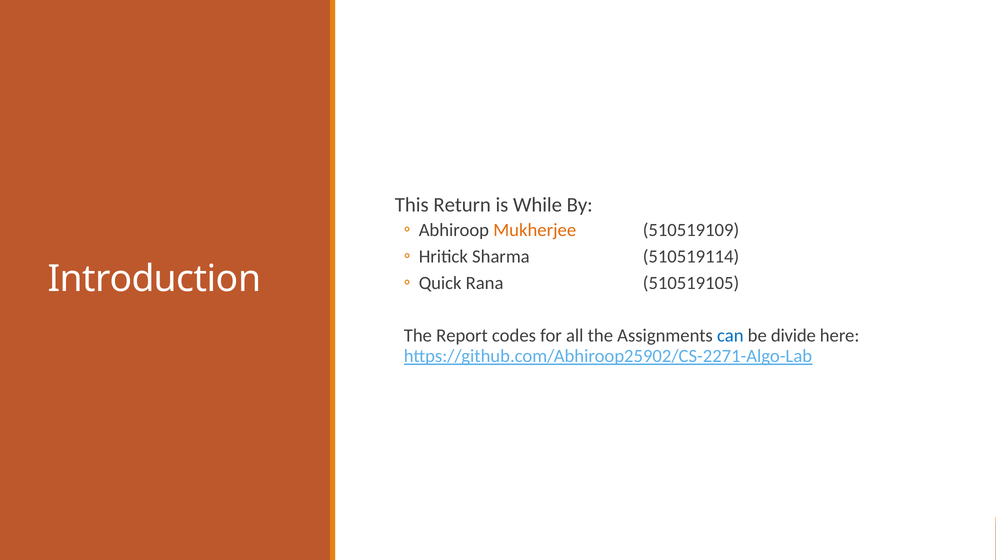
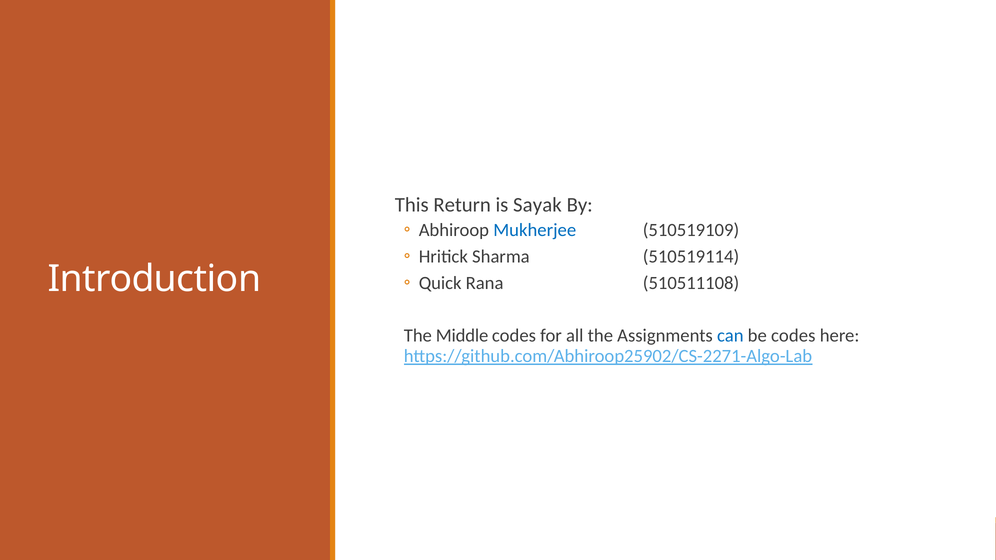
While: While -> Sayak
Mukherjee colour: orange -> blue
510519105: 510519105 -> 510511108
Report: Report -> Middle
be divide: divide -> codes
